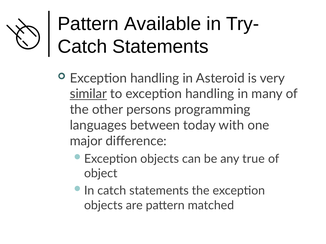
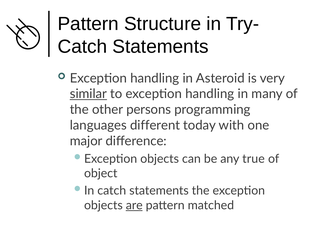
Available: Available -> Structure
between: between -> different
are underline: none -> present
